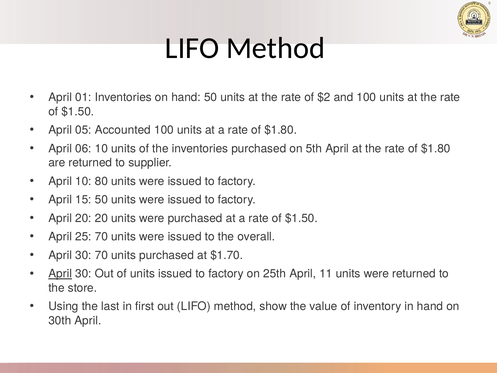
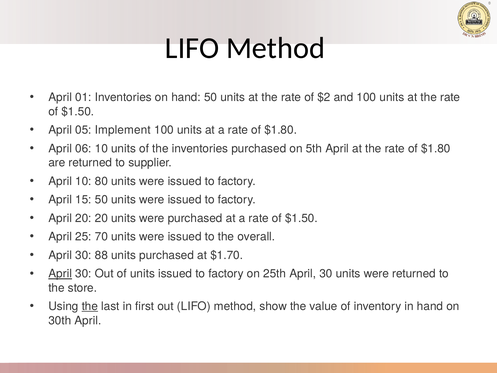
Accounted: Accounted -> Implement
30 70: 70 -> 88
25th April 11: 11 -> 30
the at (90, 306) underline: none -> present
